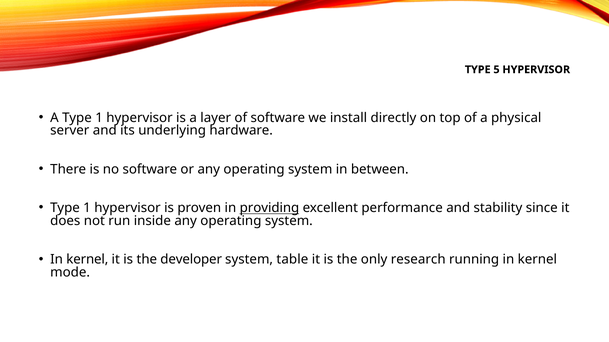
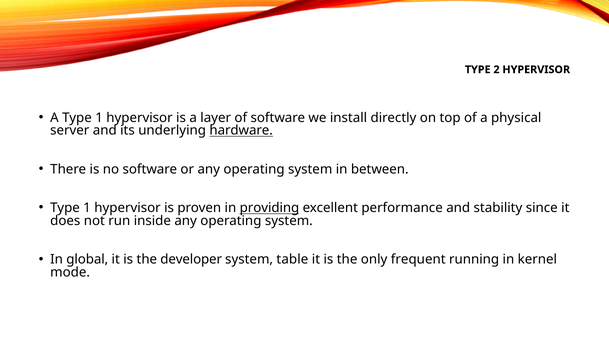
5: 5 -> 2
hardware underline: none -> present
kernel at (87, 260): kernel -> global
research: research -> frequent
